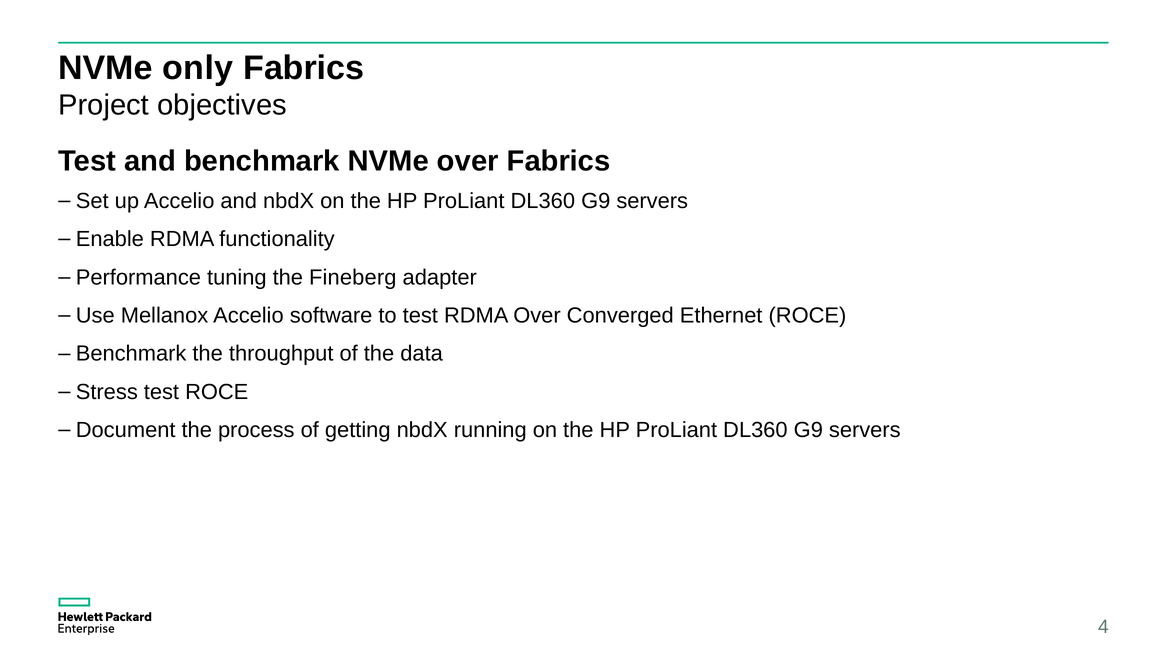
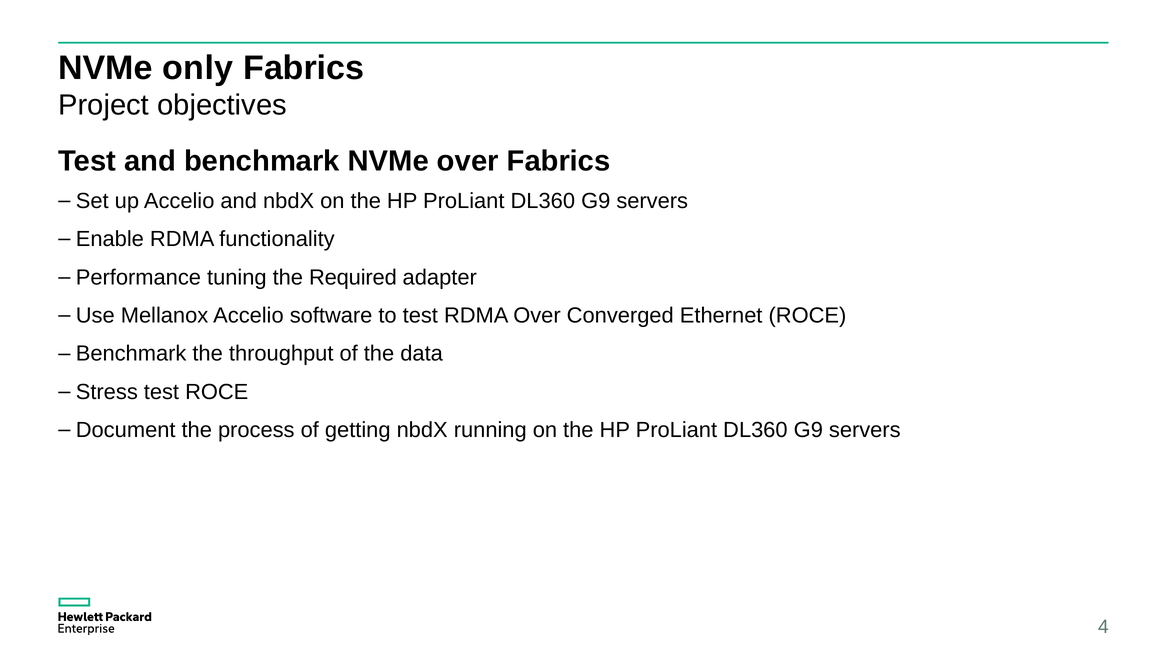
Fineberg: Fineberg -> Required
